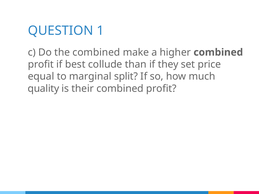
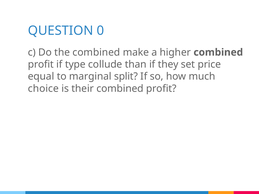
1: 1 -> 0
best: best -> type
quality: quality -> choice
